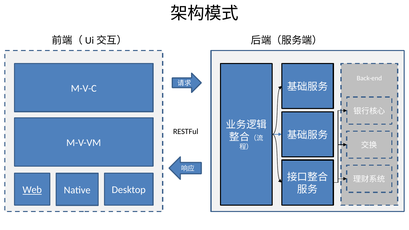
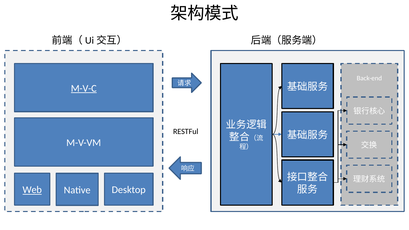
M-V-C underline: none -> present
